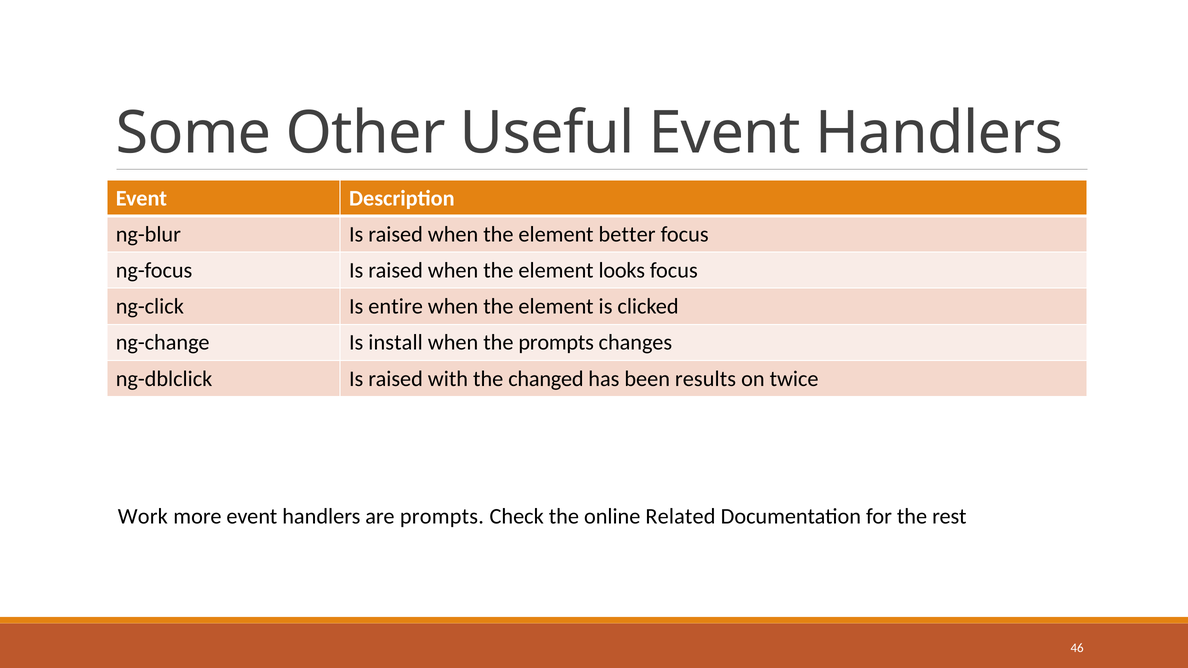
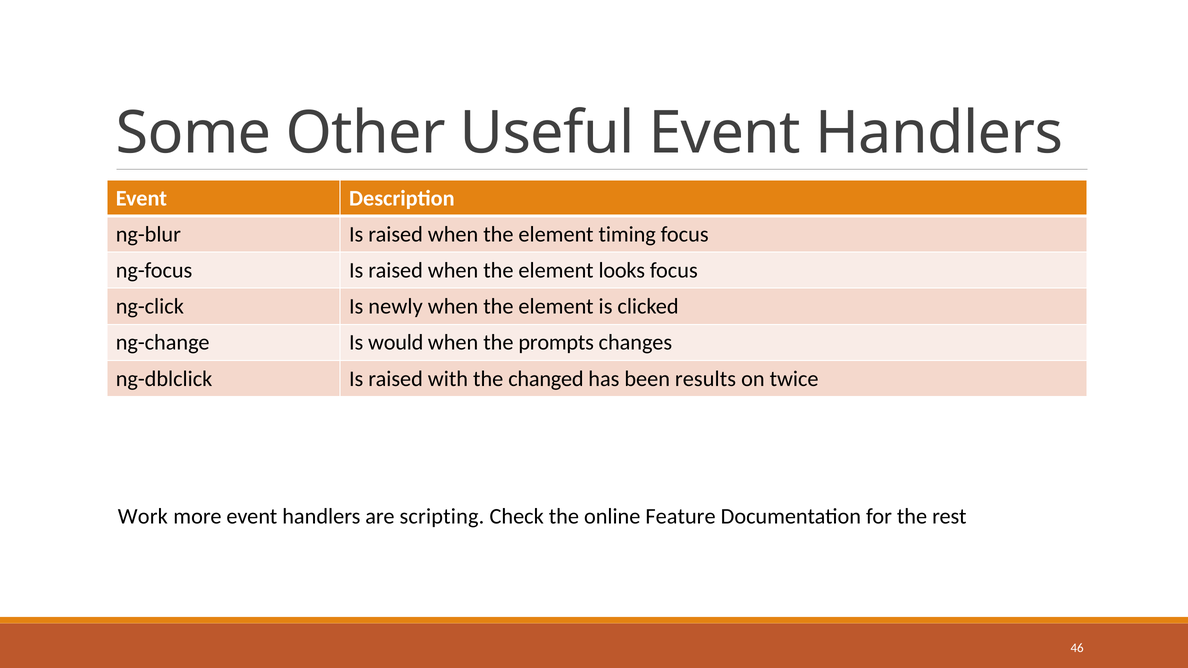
better: better -> timing
entire: entire -> newly
install: install -> would
are prompts: prompts -> scripting
Related: Related -> Feature
